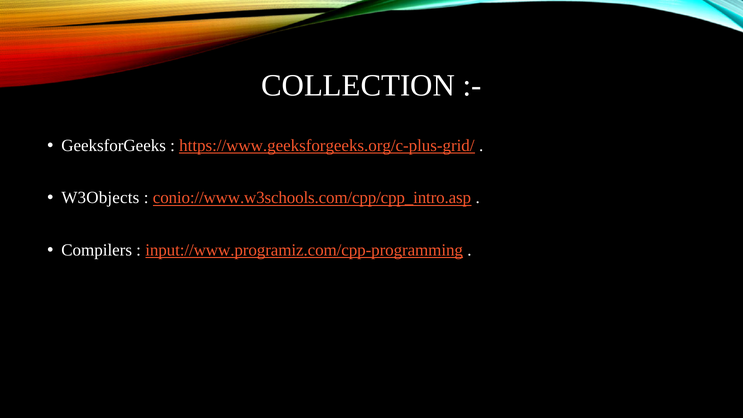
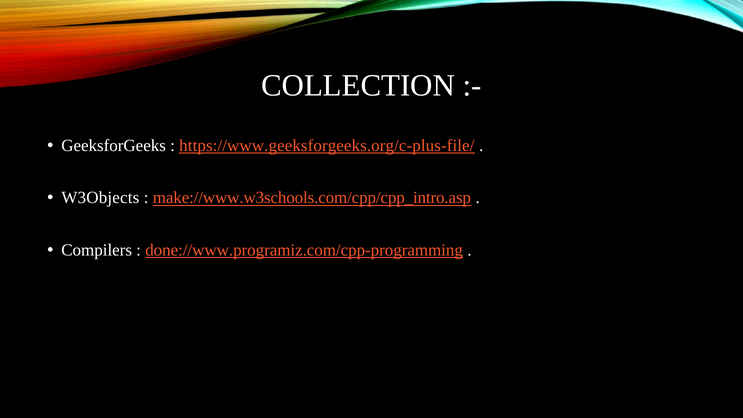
https://www.geeksforgeeks.org/c-plus-grid/: https://www.geeksforgeeks.org/c-plus-grid/ -> https://www.geeksforgeeks.org/c-plus-file/
conio://www.w3schools.com/cpp/cpp_intro.asp: conio://www.w3schools.com/cpp/cpp_intro.asp -> make://www.w3schools.com/cpp/cpp_intro.asp
input://www.programiz.com/cpp-programming: input://www.programiz.com/cpp-programming -> done://www.programiz.com/cpp-programming
